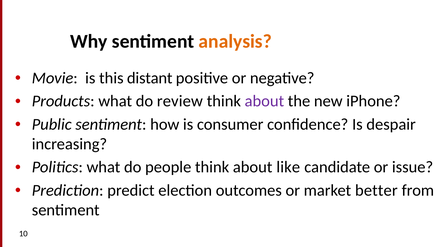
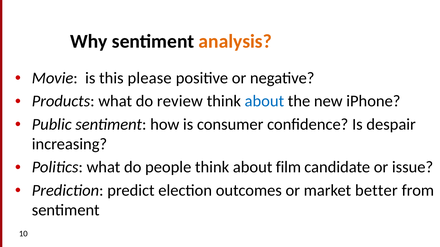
distant: distant -> please
about at (264, 101) colour: purple -> blue
like: like -> film
